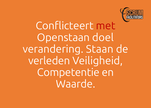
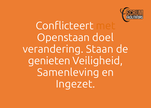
met colour: red -> orange
verleden: verleden -> genieten
Competentie: Competentie -> Samenleving
Waarde: Waarde -> Ingezet
